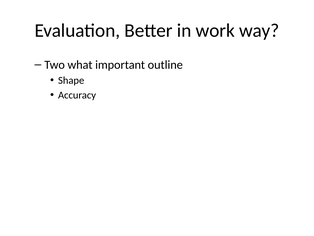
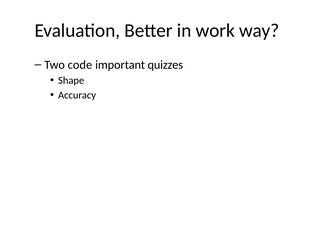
what: what -> code
outline: outline -> quizzes
